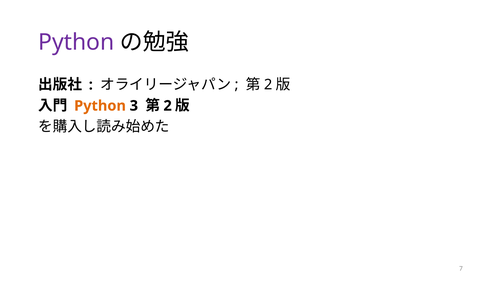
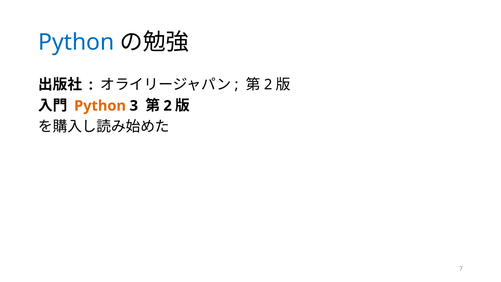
Python at (76, 42) colour: purple -> blue
